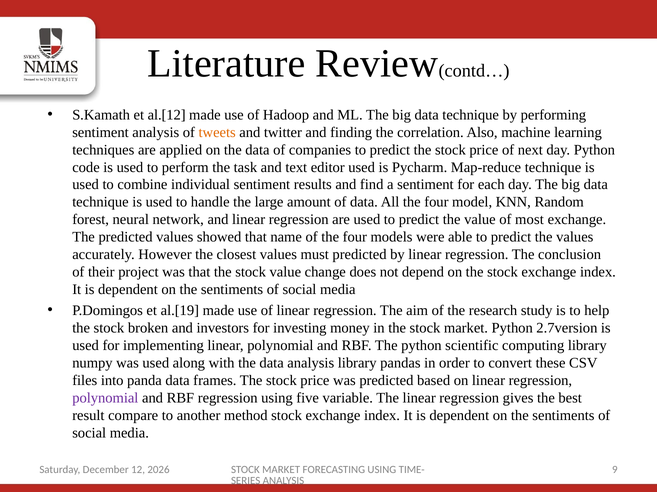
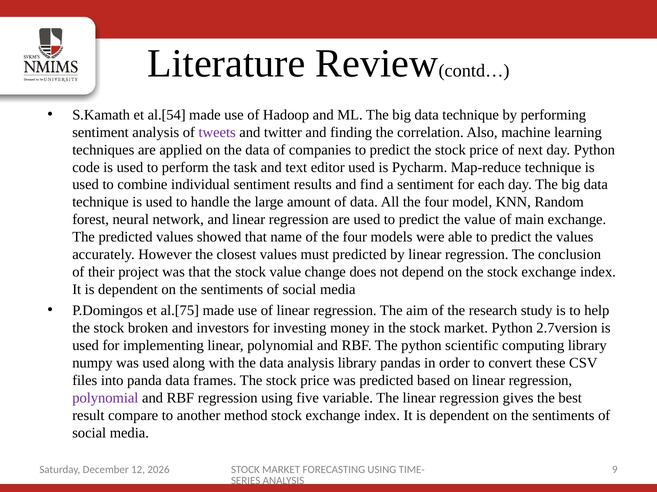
al.[12: al.[12 -> al.[54
tweets colour: orange -> purple
most: most -> main
al.[19: al.[19 -> al.[75
